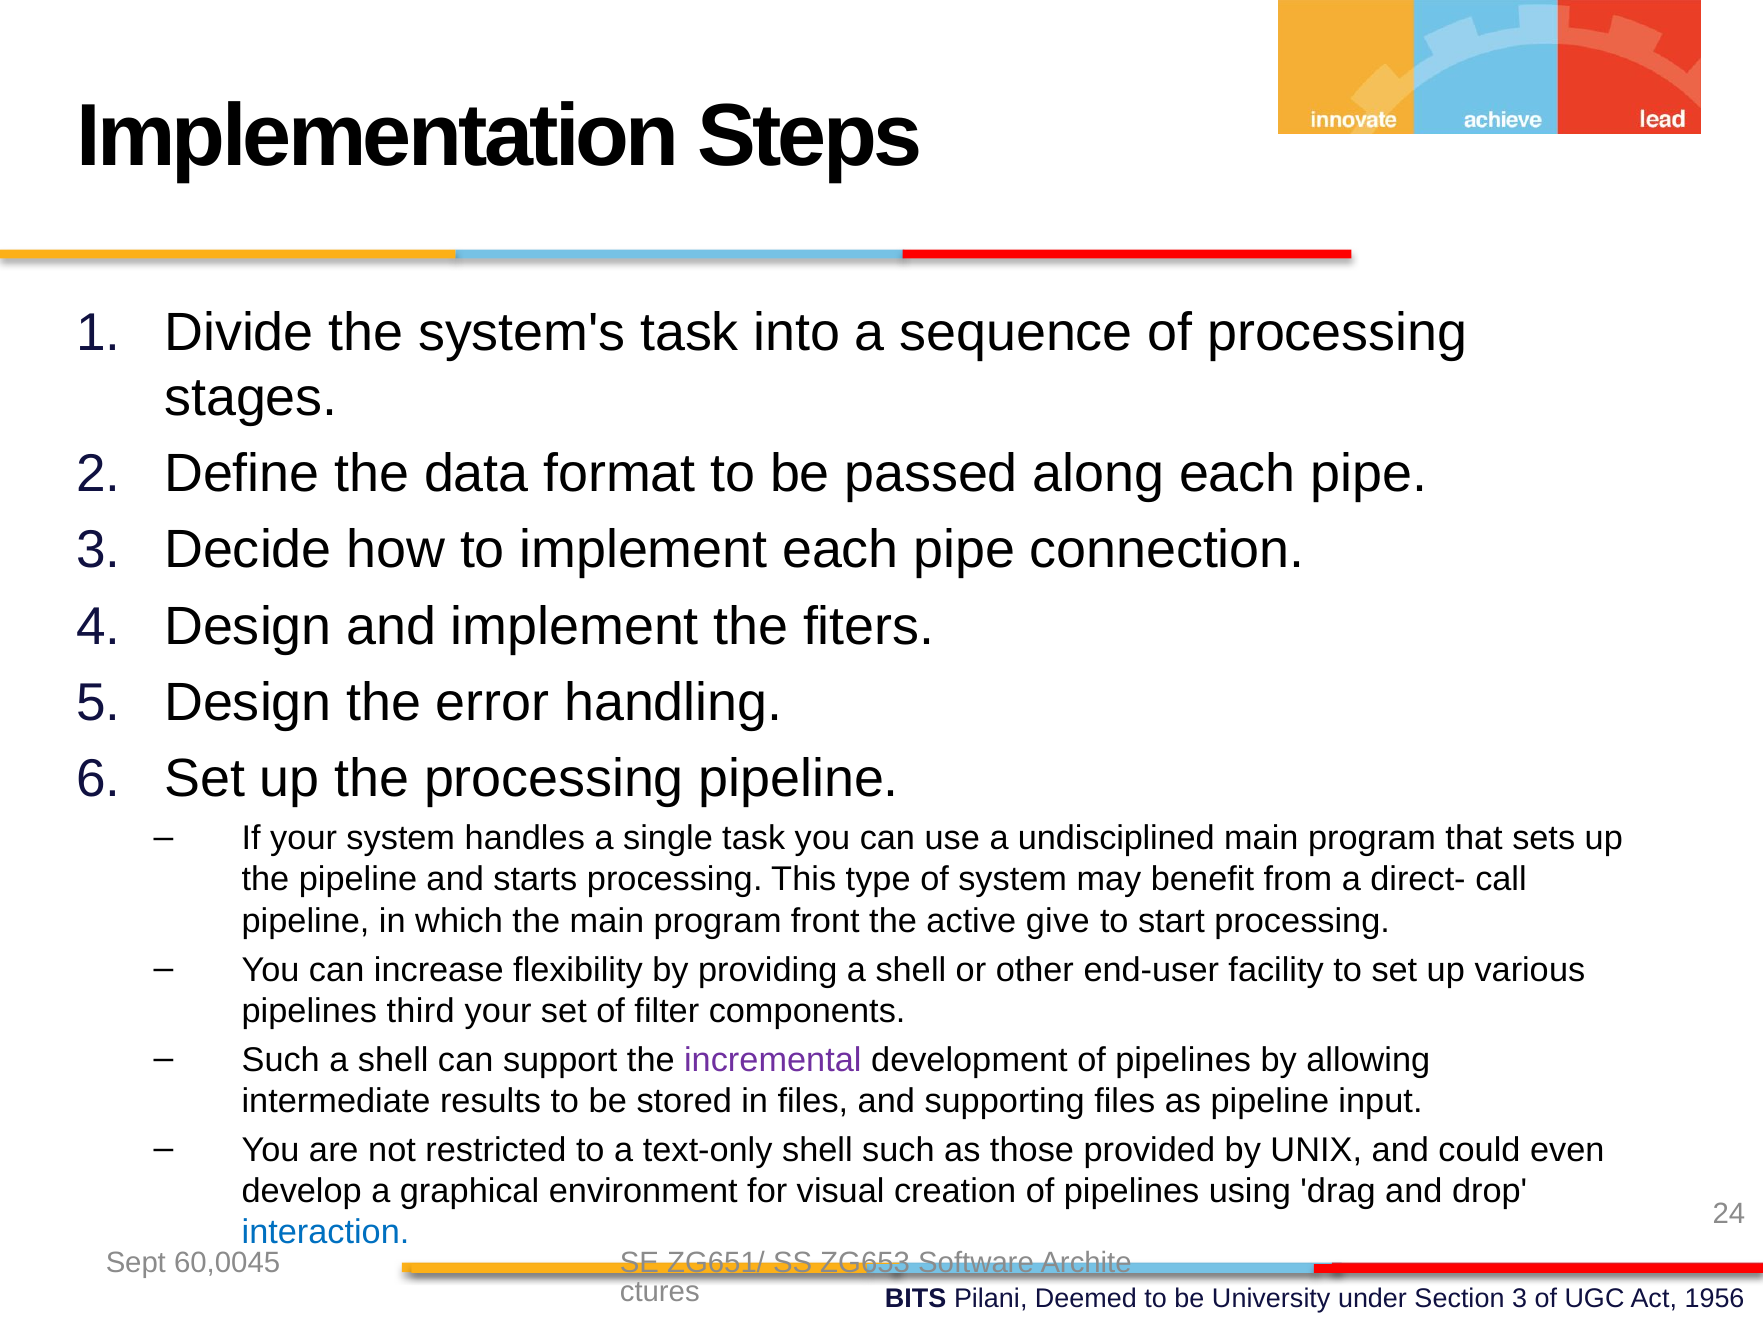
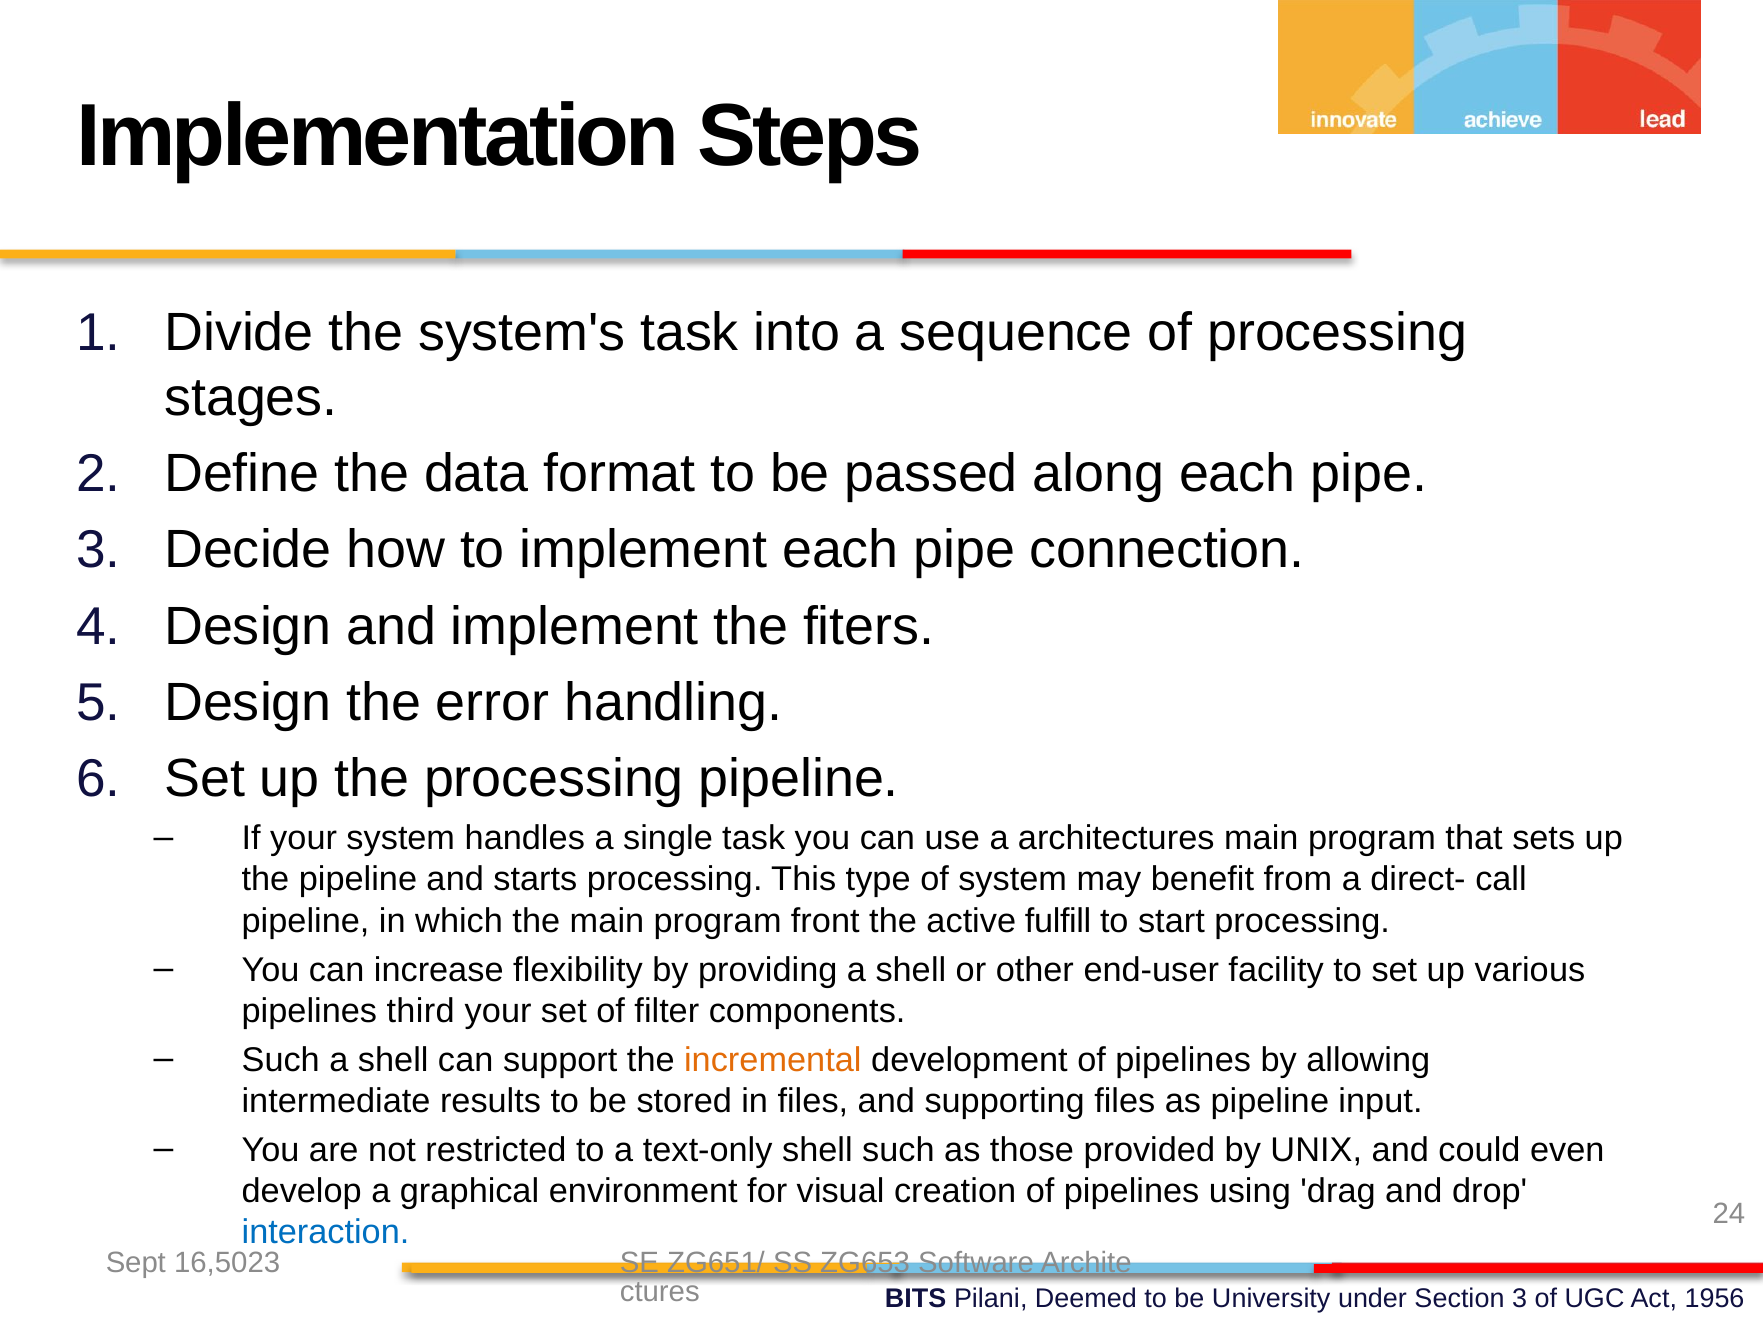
undisciplined: undisciplined -> architectures
give: give -> fulfill
incremental colour: purple -> orange
60,0045: 60,0045 -> 16,5023
